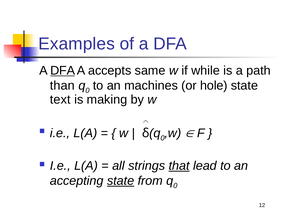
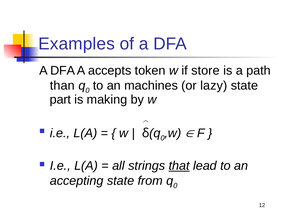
DFA at (63, 70) underline: present -> none
same: same -> token
while: while -> store
hole: hole -> lazy
text: text -> part
state at (121, 180) underline: present -> none
